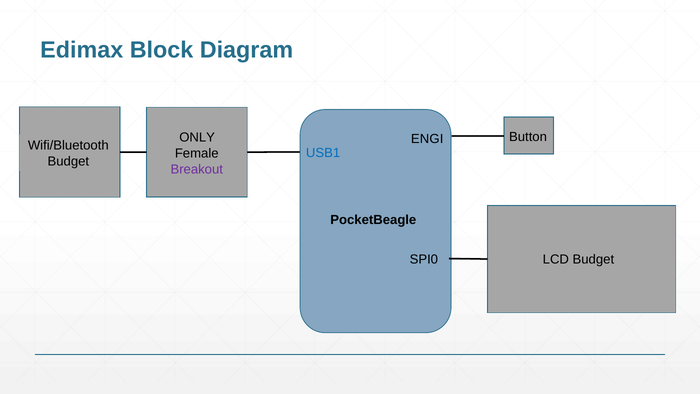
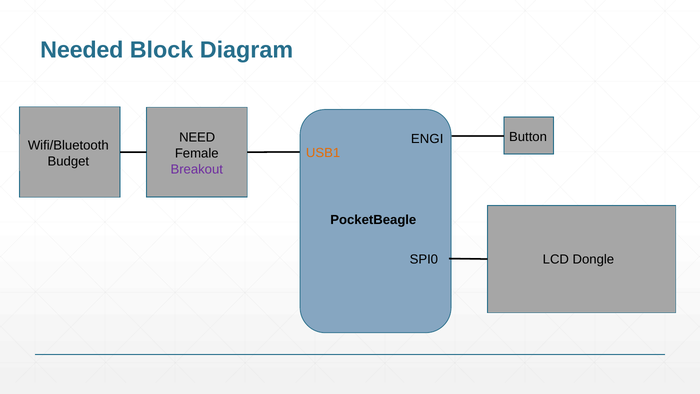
Edimax: Edimax -> Needed
ONLY: ONLY -> NEED
USB1 colour: blue -> orange
LCD Budget: Budget -> Dongle
